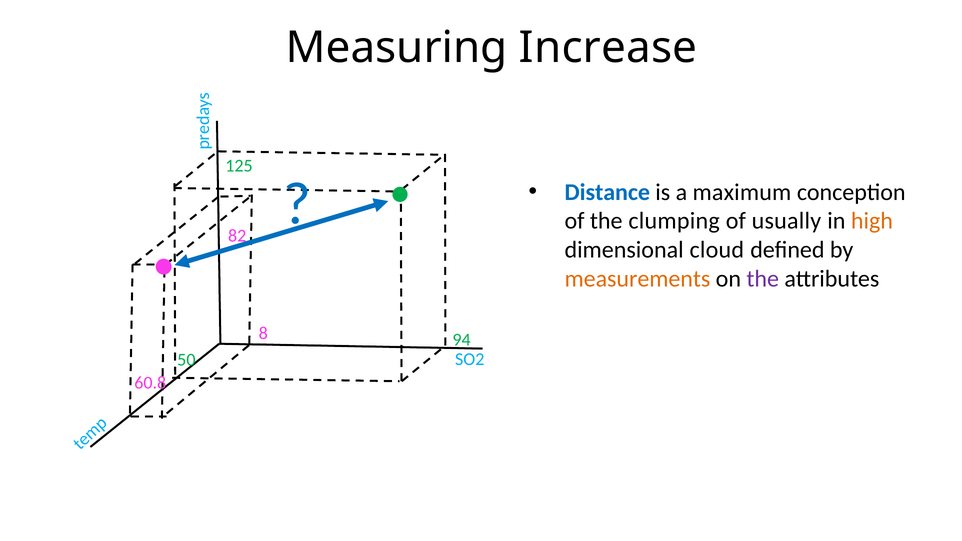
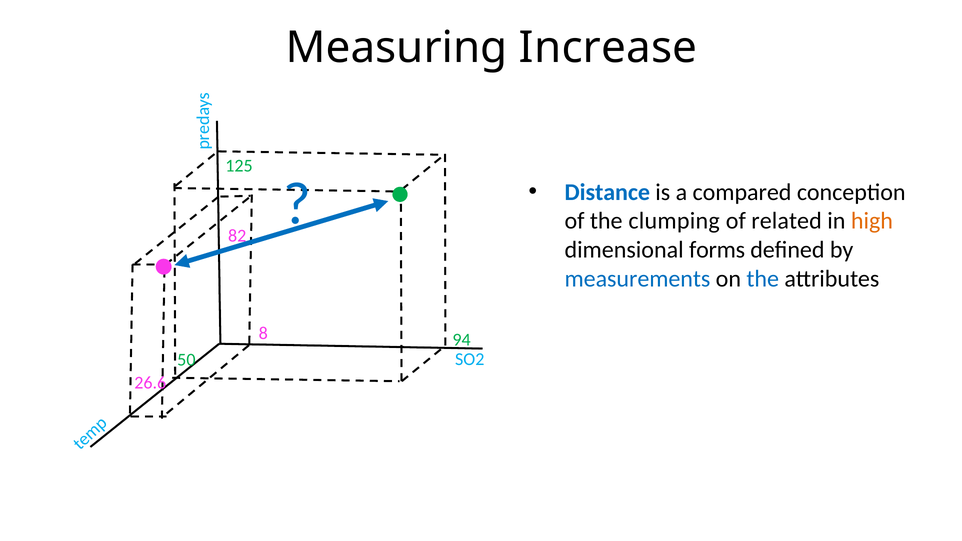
maximum: maximum -> compared
usually: usually -> related
cloud: cloud -> forms
measurements colour: orange -> blue
the at (763, 279) colour: purple -> blue
60.8: 60.8 -> 26.6
